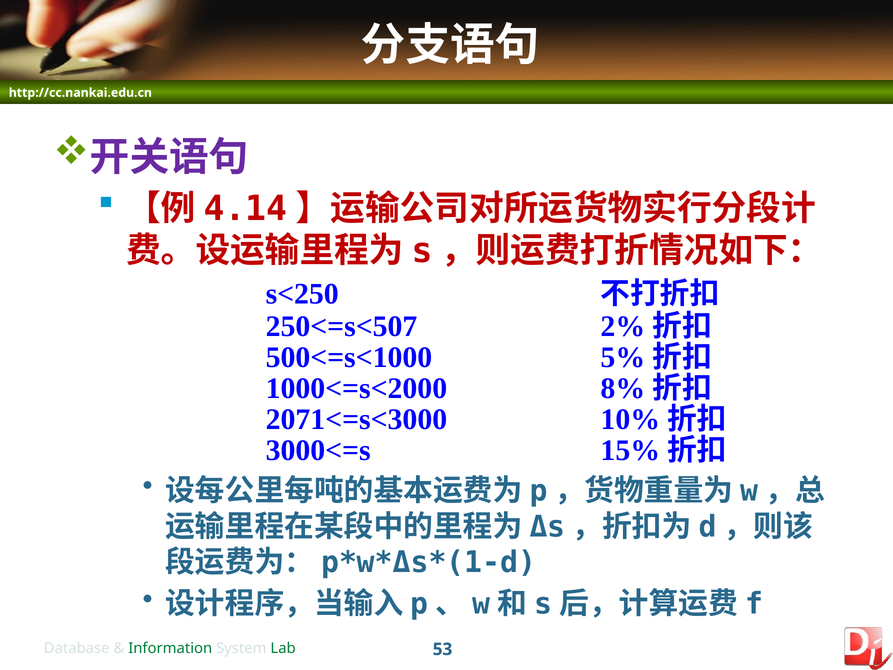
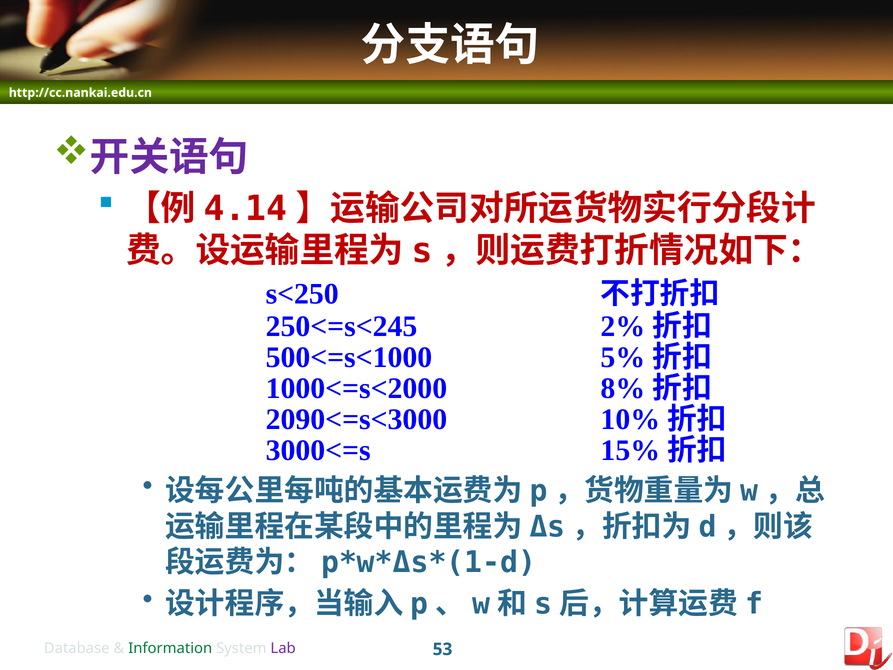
250<=s<507: 250<=s<507 -> 250<=s<245
2071<=s<3000: 2071<=s<3000 -> 2090<=s<3000
Lab colour: green -> purple
